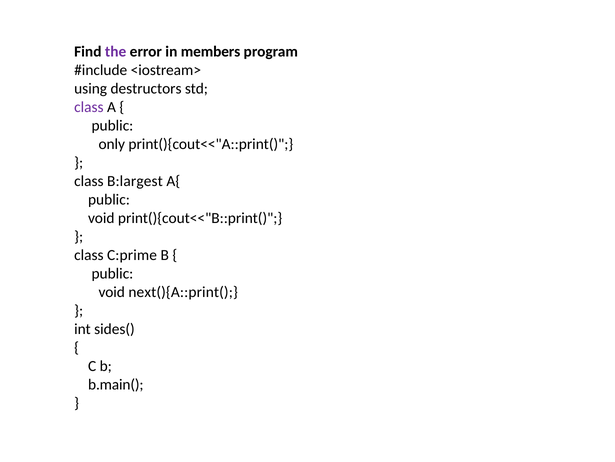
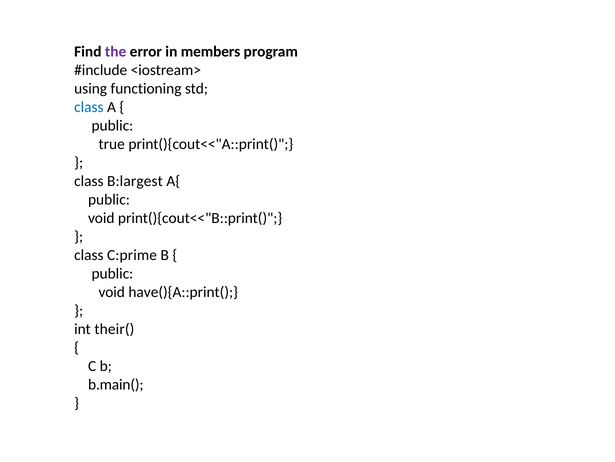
destructors: destructors -> functioning
class at (89, 107) colour: purple -> blue
only: only -> true
next(){A::print(: next(){A::print( -> have(){A::print(
sides(: sides( -> their(
